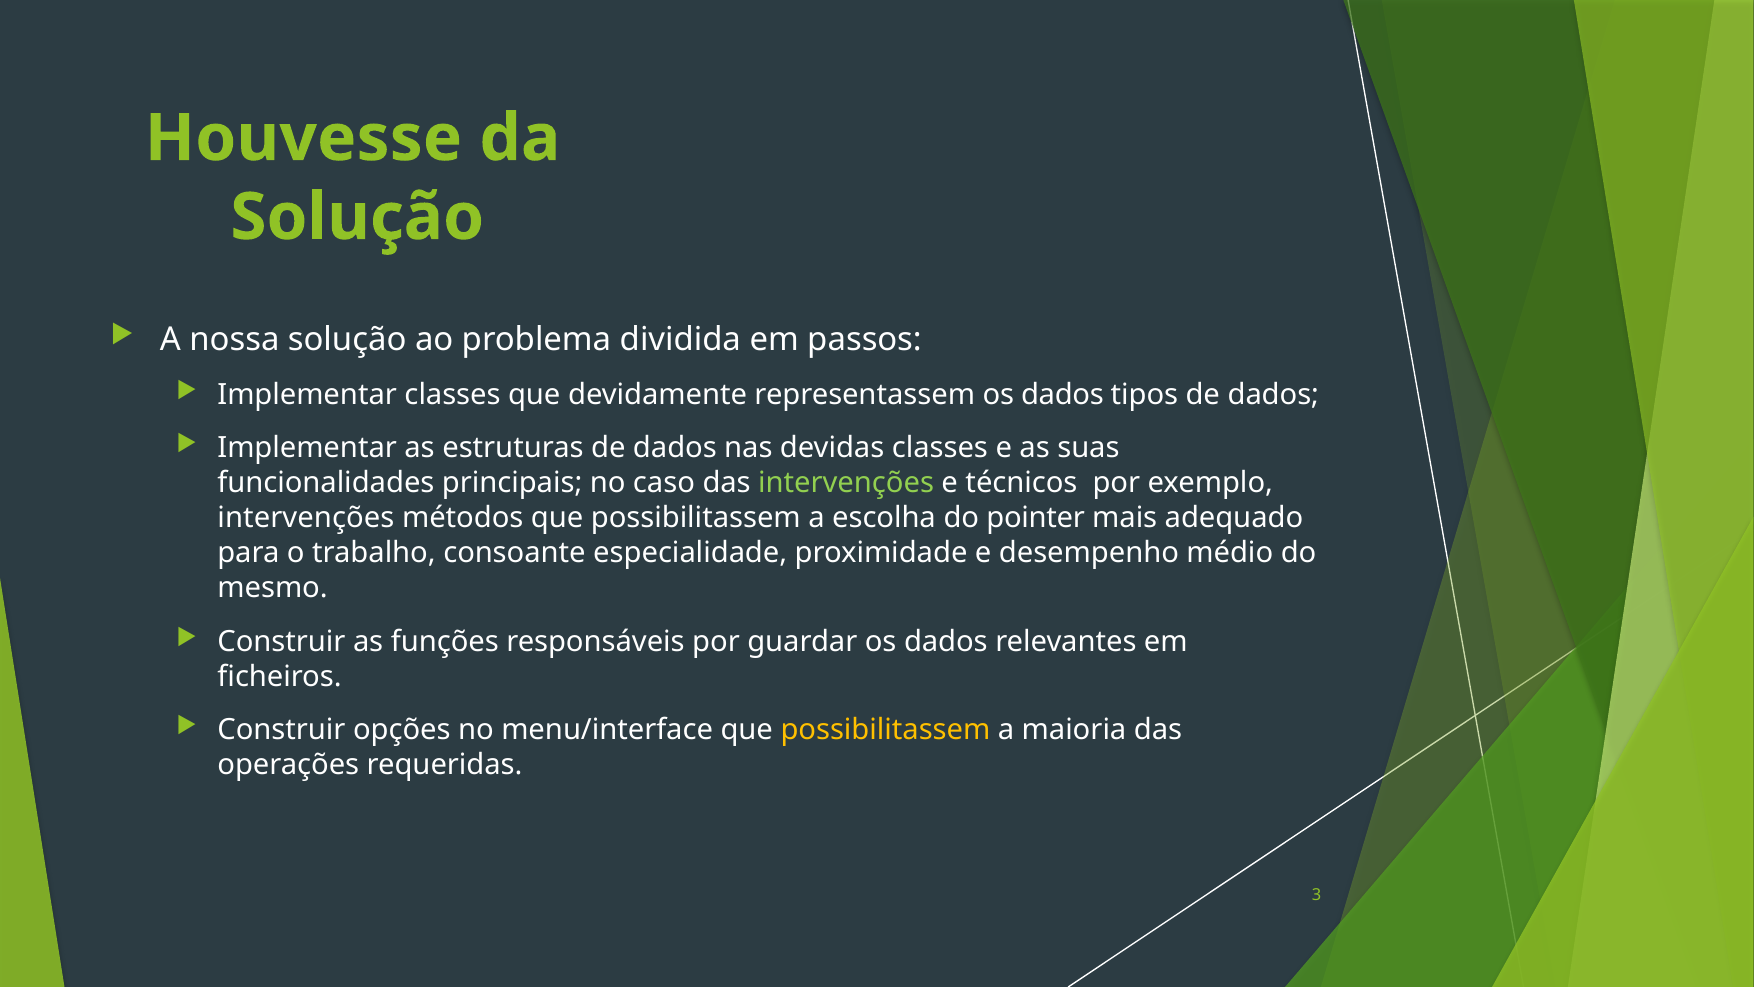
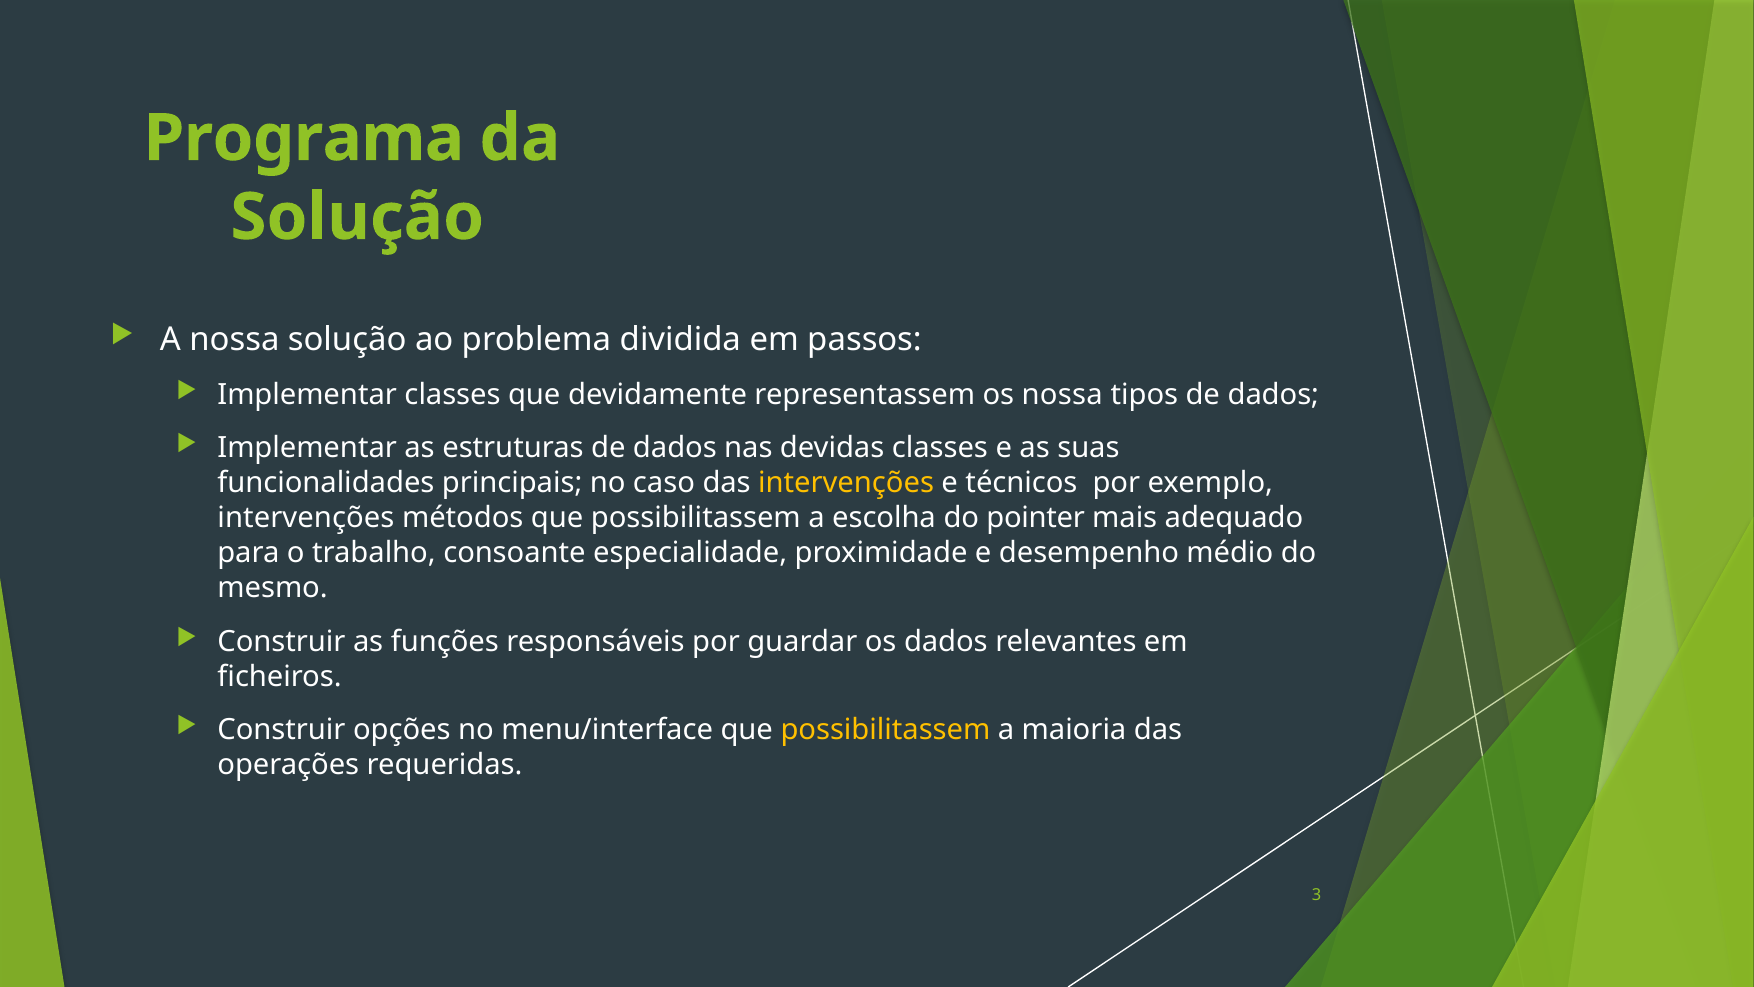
Houvesse: Houvesse -> Programa
representassem os dados: dados -> nossa
intervenções at (846, 483) colour: light green -> yellow
